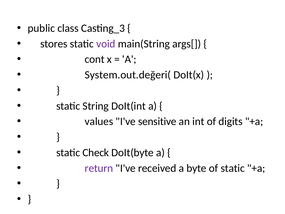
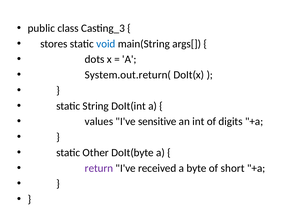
void colour: purple -> blue
cont: cont -> dots
System.out.değeri(: System.out.değeri( -> System.out.return(
Check: Check -> Other
of static: static -> short
